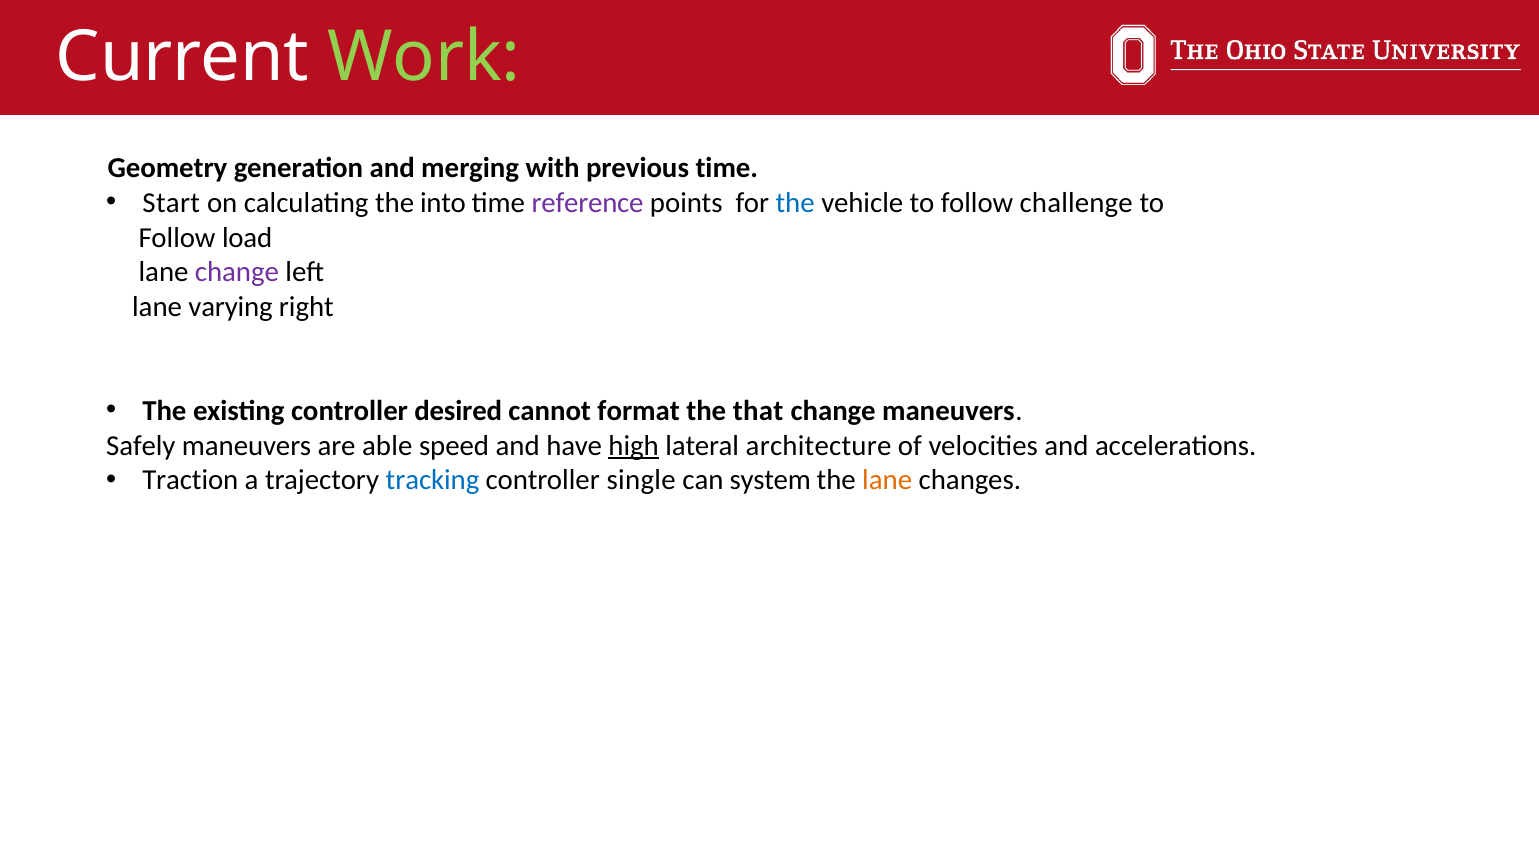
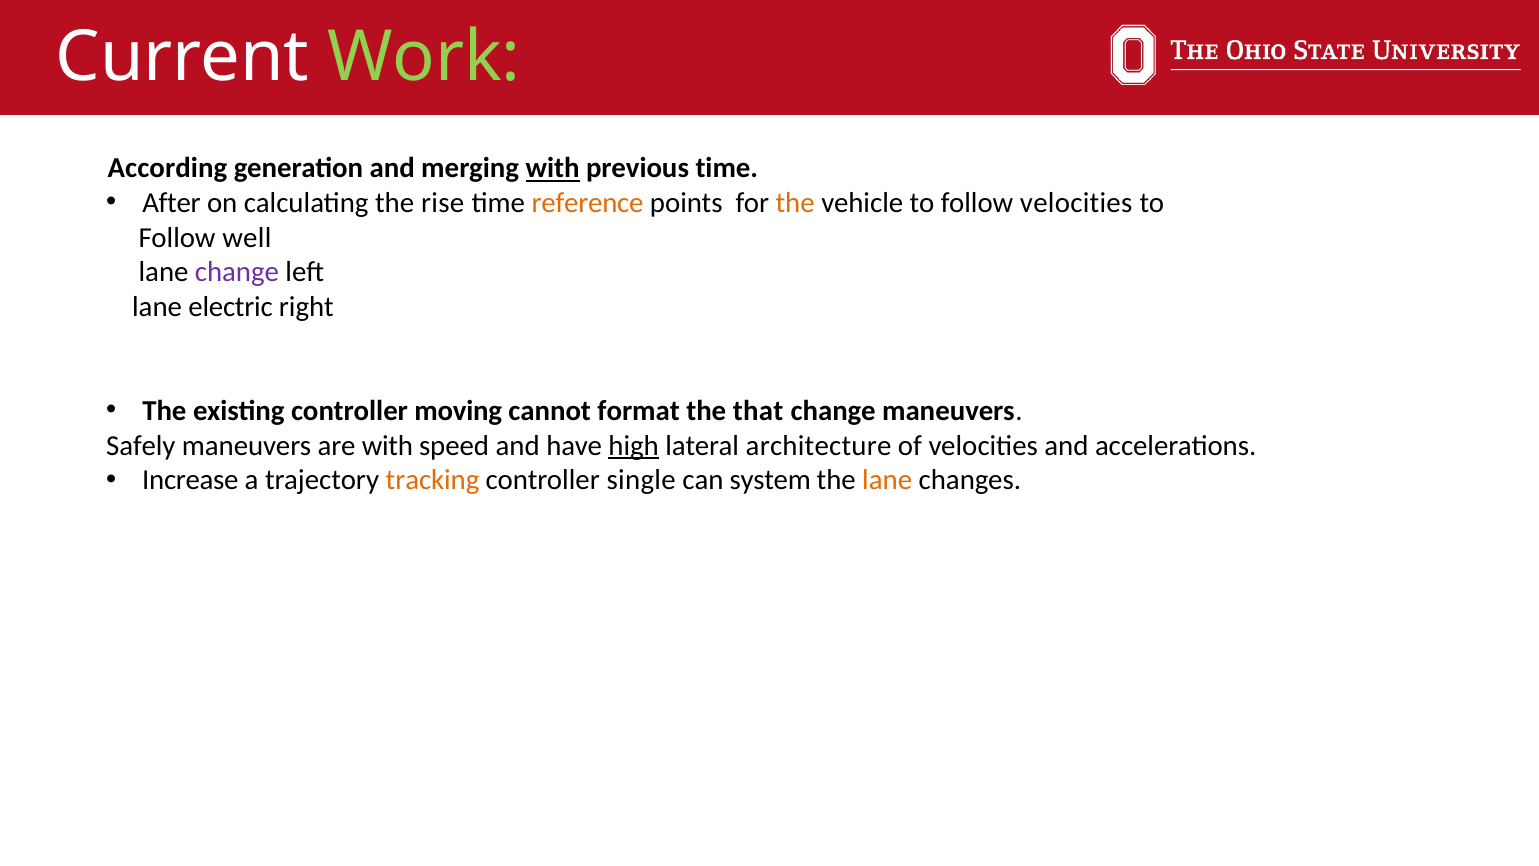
Geometry: Geometry -> According
with at (553, 168) underline: none -> present
Start: Start -> After
into: into -> rise
reference colour: purple -> orange
the at (795, 203) colour: blue -> orange
follow challenge: challenge -> velocities
load: load -> well
varying: varying -> electric
desired: desired -> moving
are able: able -> with
Traction: Traction -> Increase
tracking colour: blue -> orange
